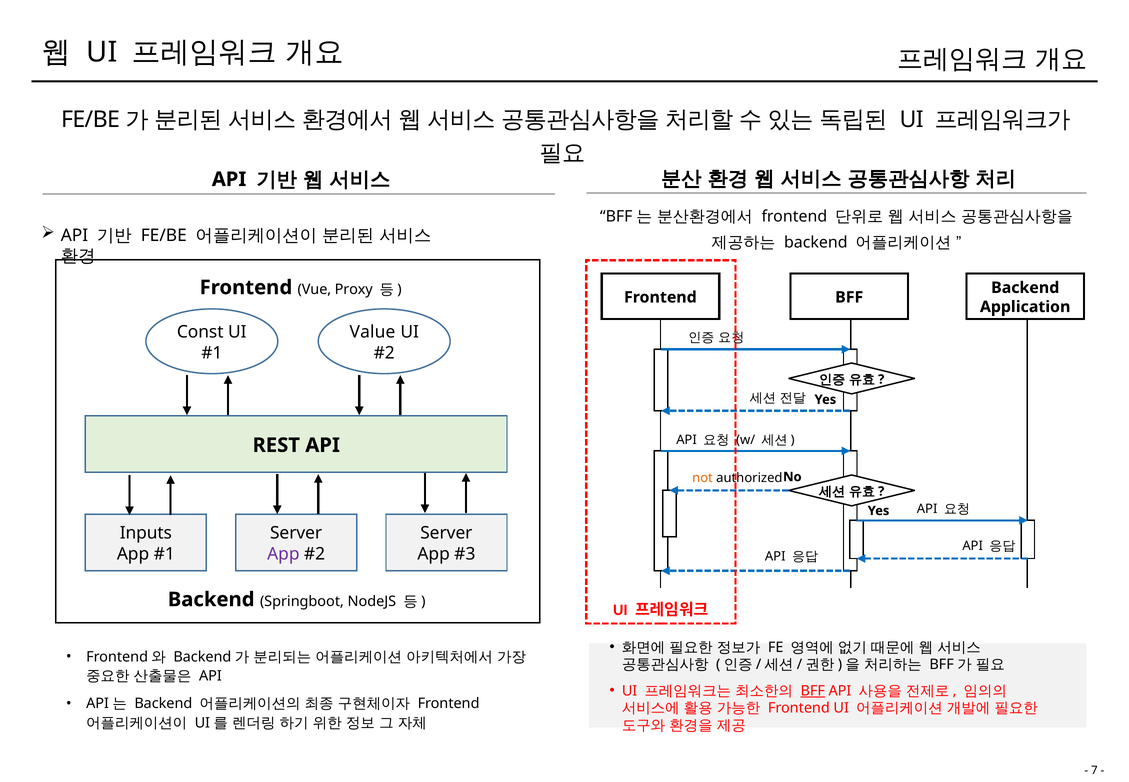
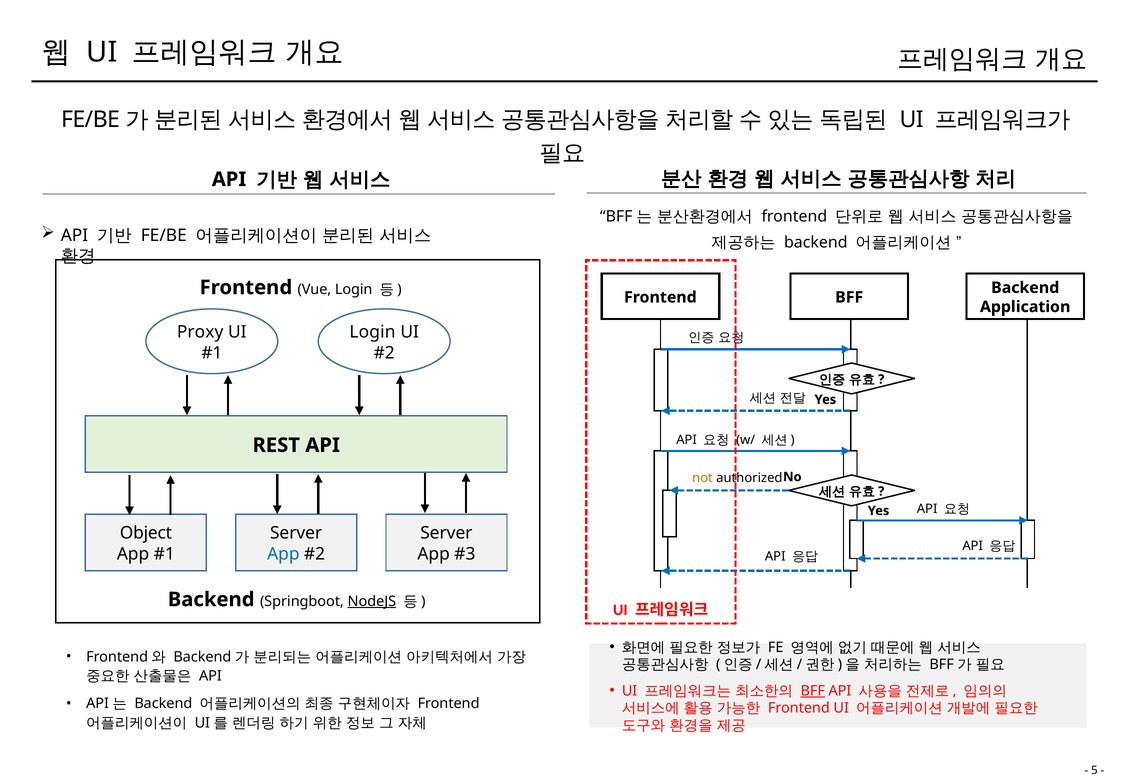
Vue Proxy: Proxy -> Login
Const: Const -> Proxy
Value at (372, 332): Value -> Login
Inputs: Inputs -> Object
App at (283, 554) colour: purple -> blue
NodeJS underline: none -> present
7: 7 -> 5
